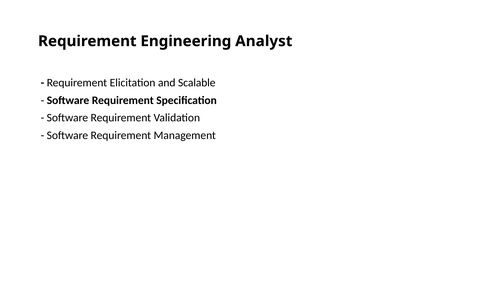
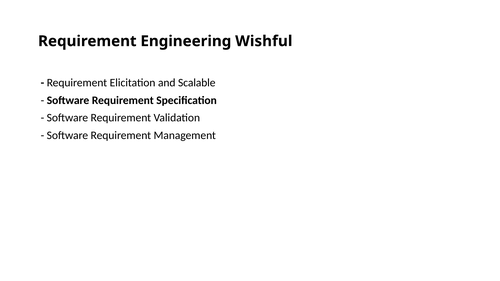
Analyst: Analyst -> Wishful
